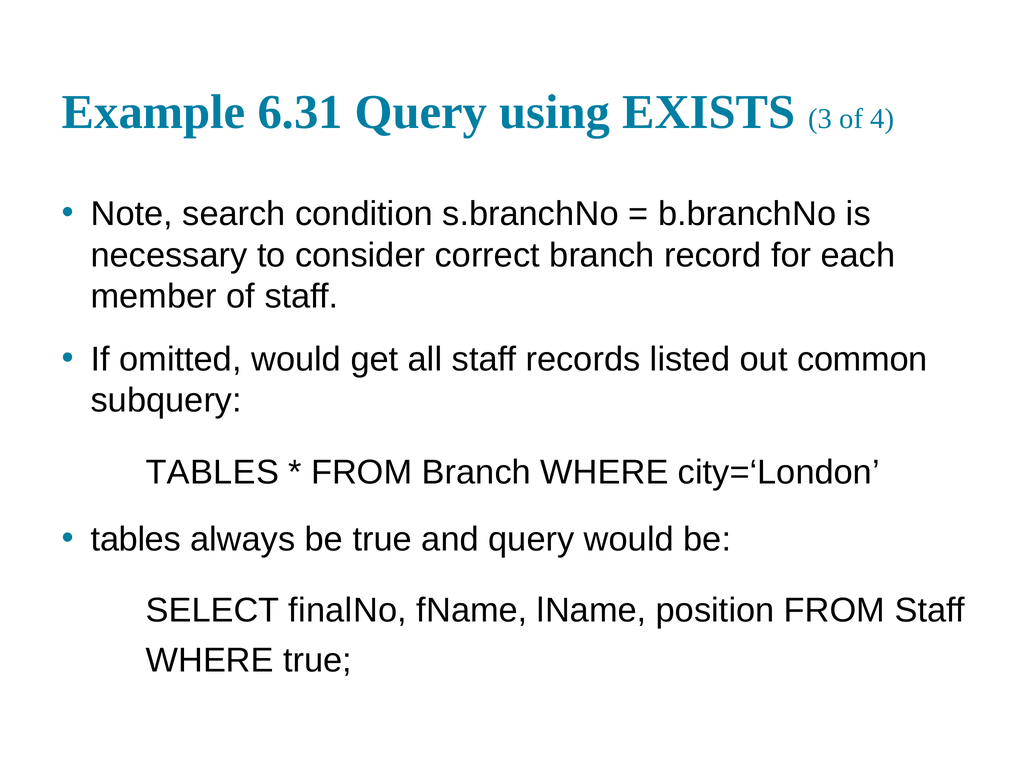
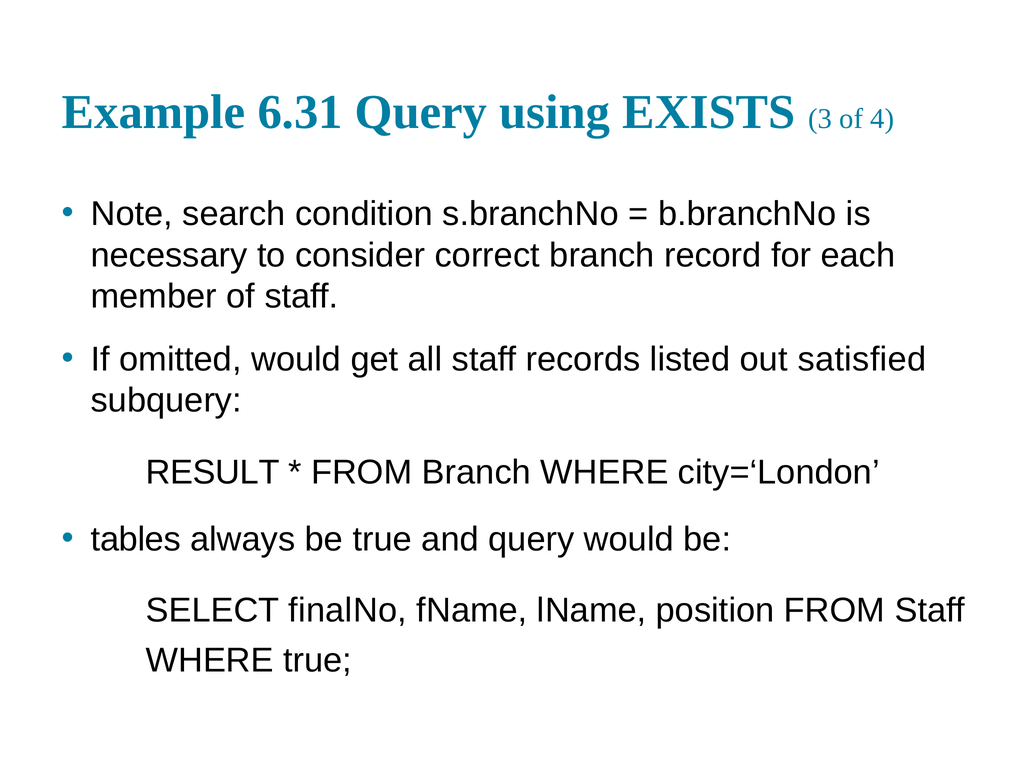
common: common -> satisfied
TABLES at (212, 473): TABLES -> RESULT
